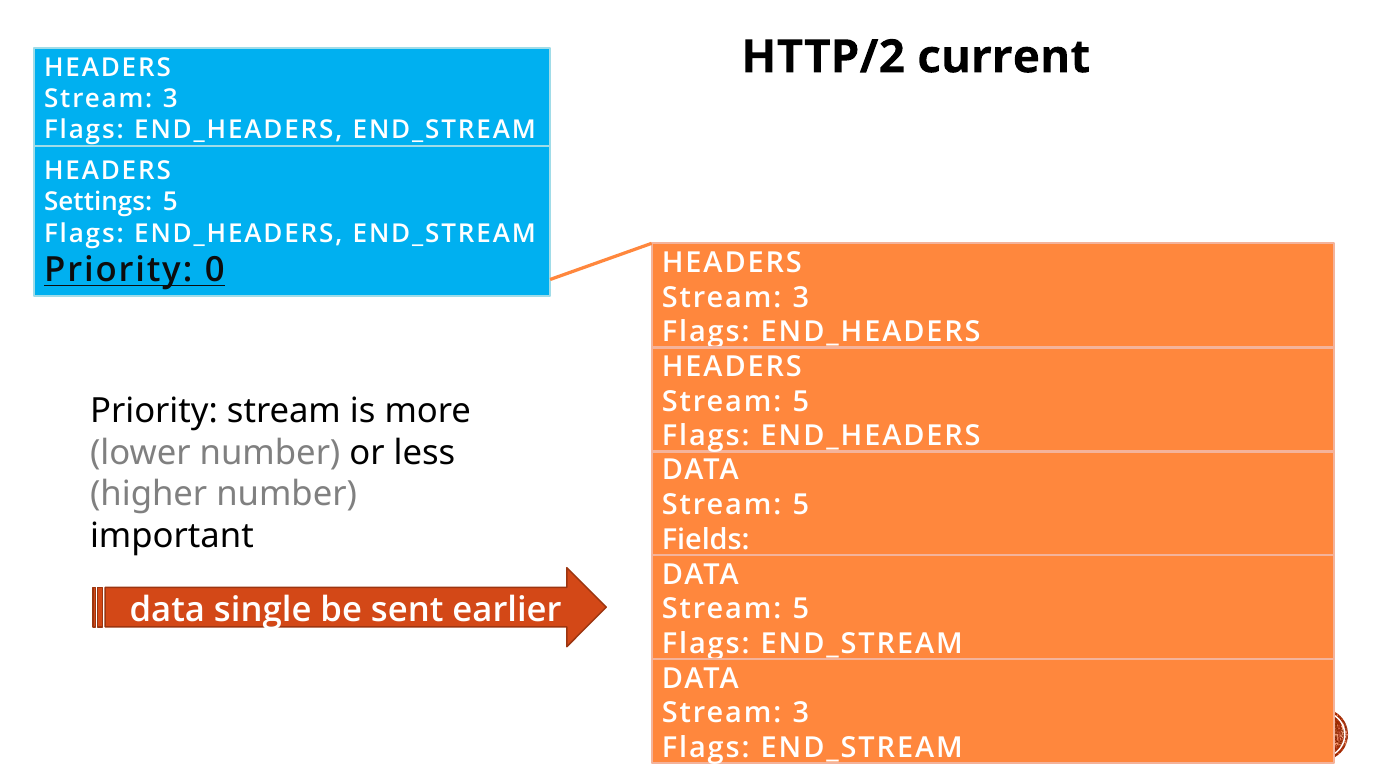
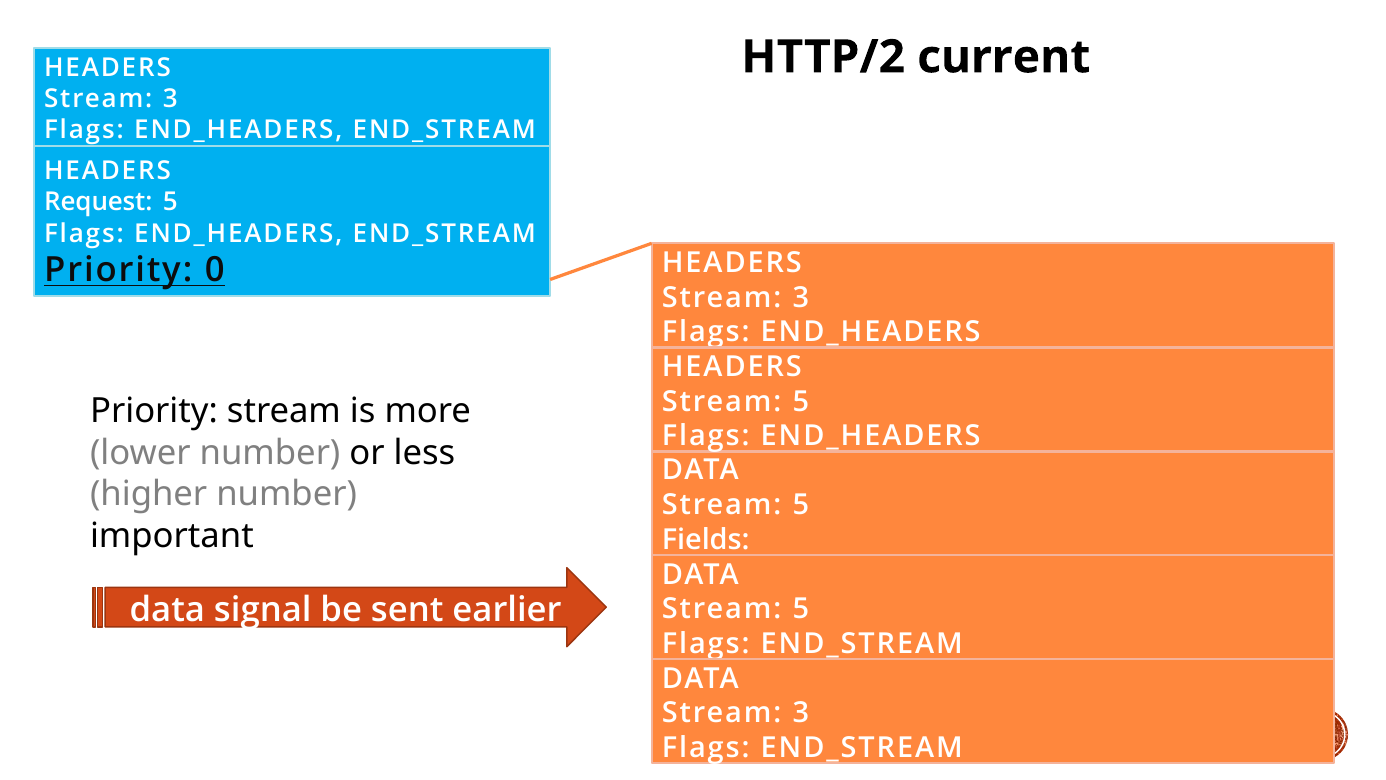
Settings: Settings -> Request
single: single -> signal
